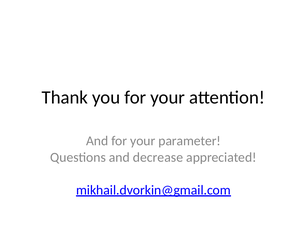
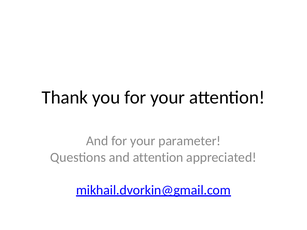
and decrease: decrease -> attention
